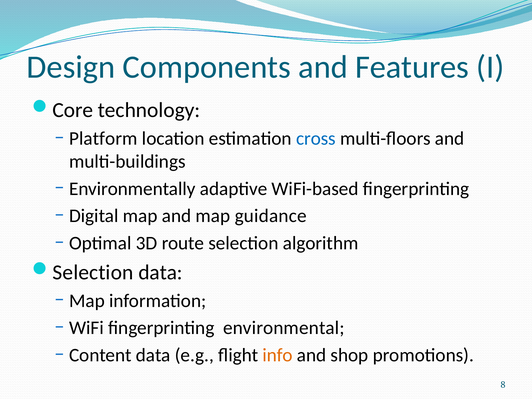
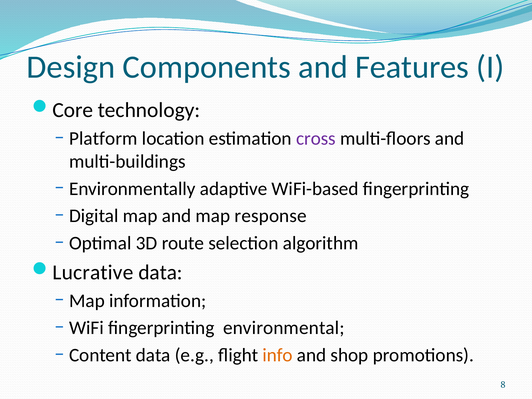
cross colour: blue -> purple
guidance: guidance -> response
Selection at (93, 272): Selection -> Lucrative
